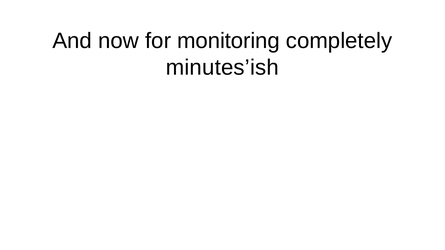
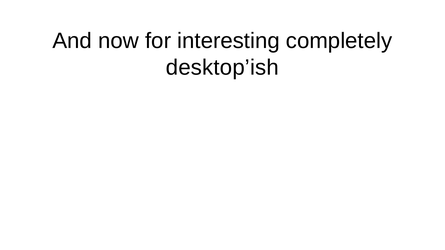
monitoring: monitoring -> interesting
minutes’ish: minutes’ish -> desktop’ish
